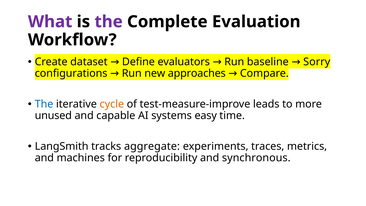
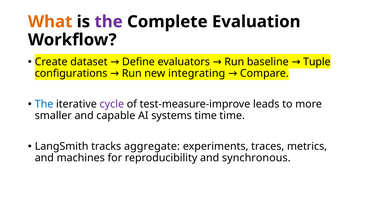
What colour: purple -> orange
Sorry: Sorry -> Tuple
approaches: approaches -> integrating
cycle colour: orange -> purple
unused: unused -> smaller
systems easy: easy -> time
